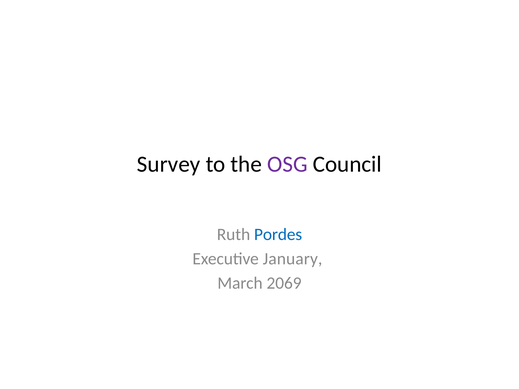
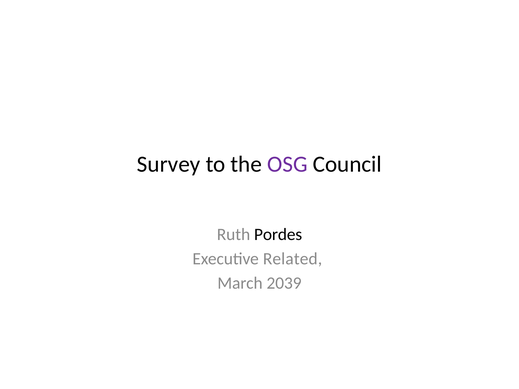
Pordes colour: blue -> black
January: January -> Related
2069: 2069 -> 2039
